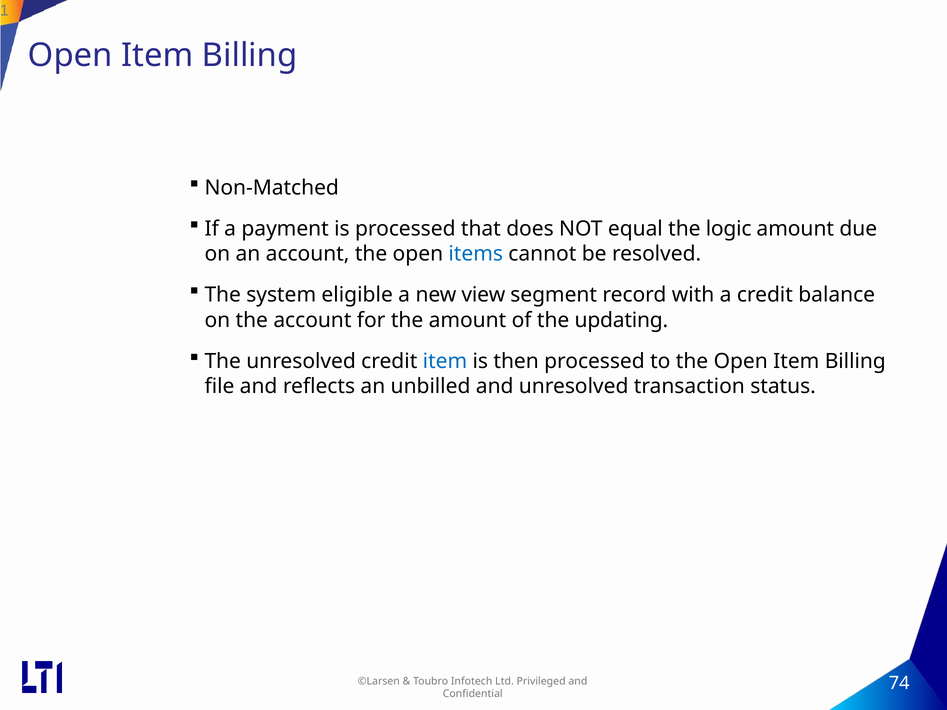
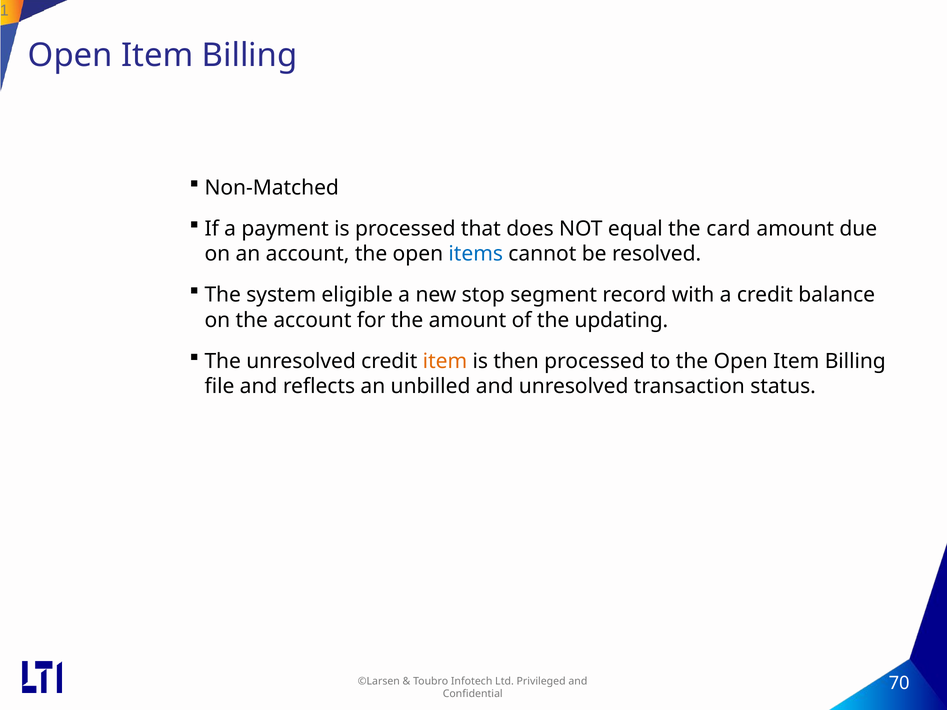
logic: logic -> card
view: view -> stop
item at (445, 361) colour: blue -> orange
74: 74 -> 70
